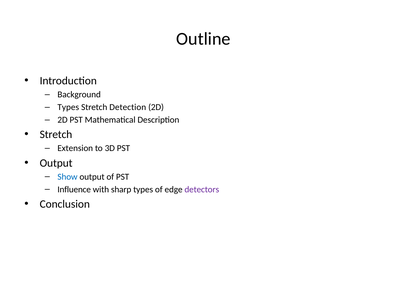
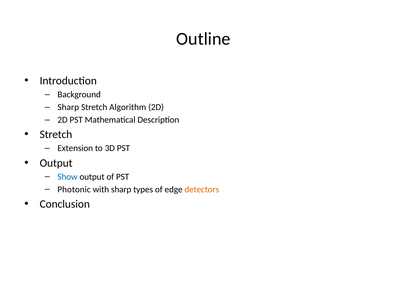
Types at (68, 107): Types -> Sharp
Detection: Detection -> Algorithm
Influence: Influence -> Photonic
detectors colour: purple -> orange
